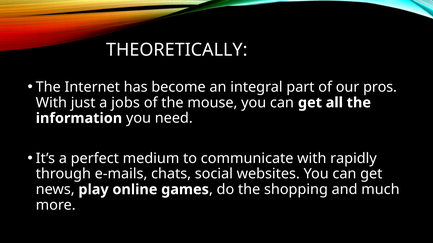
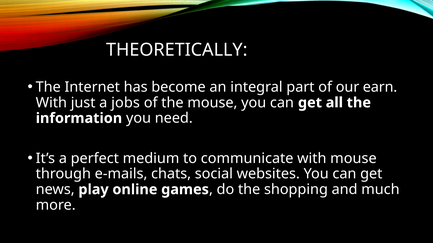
pros: pros -> earn
with rapidly: rapidly -> mouse
